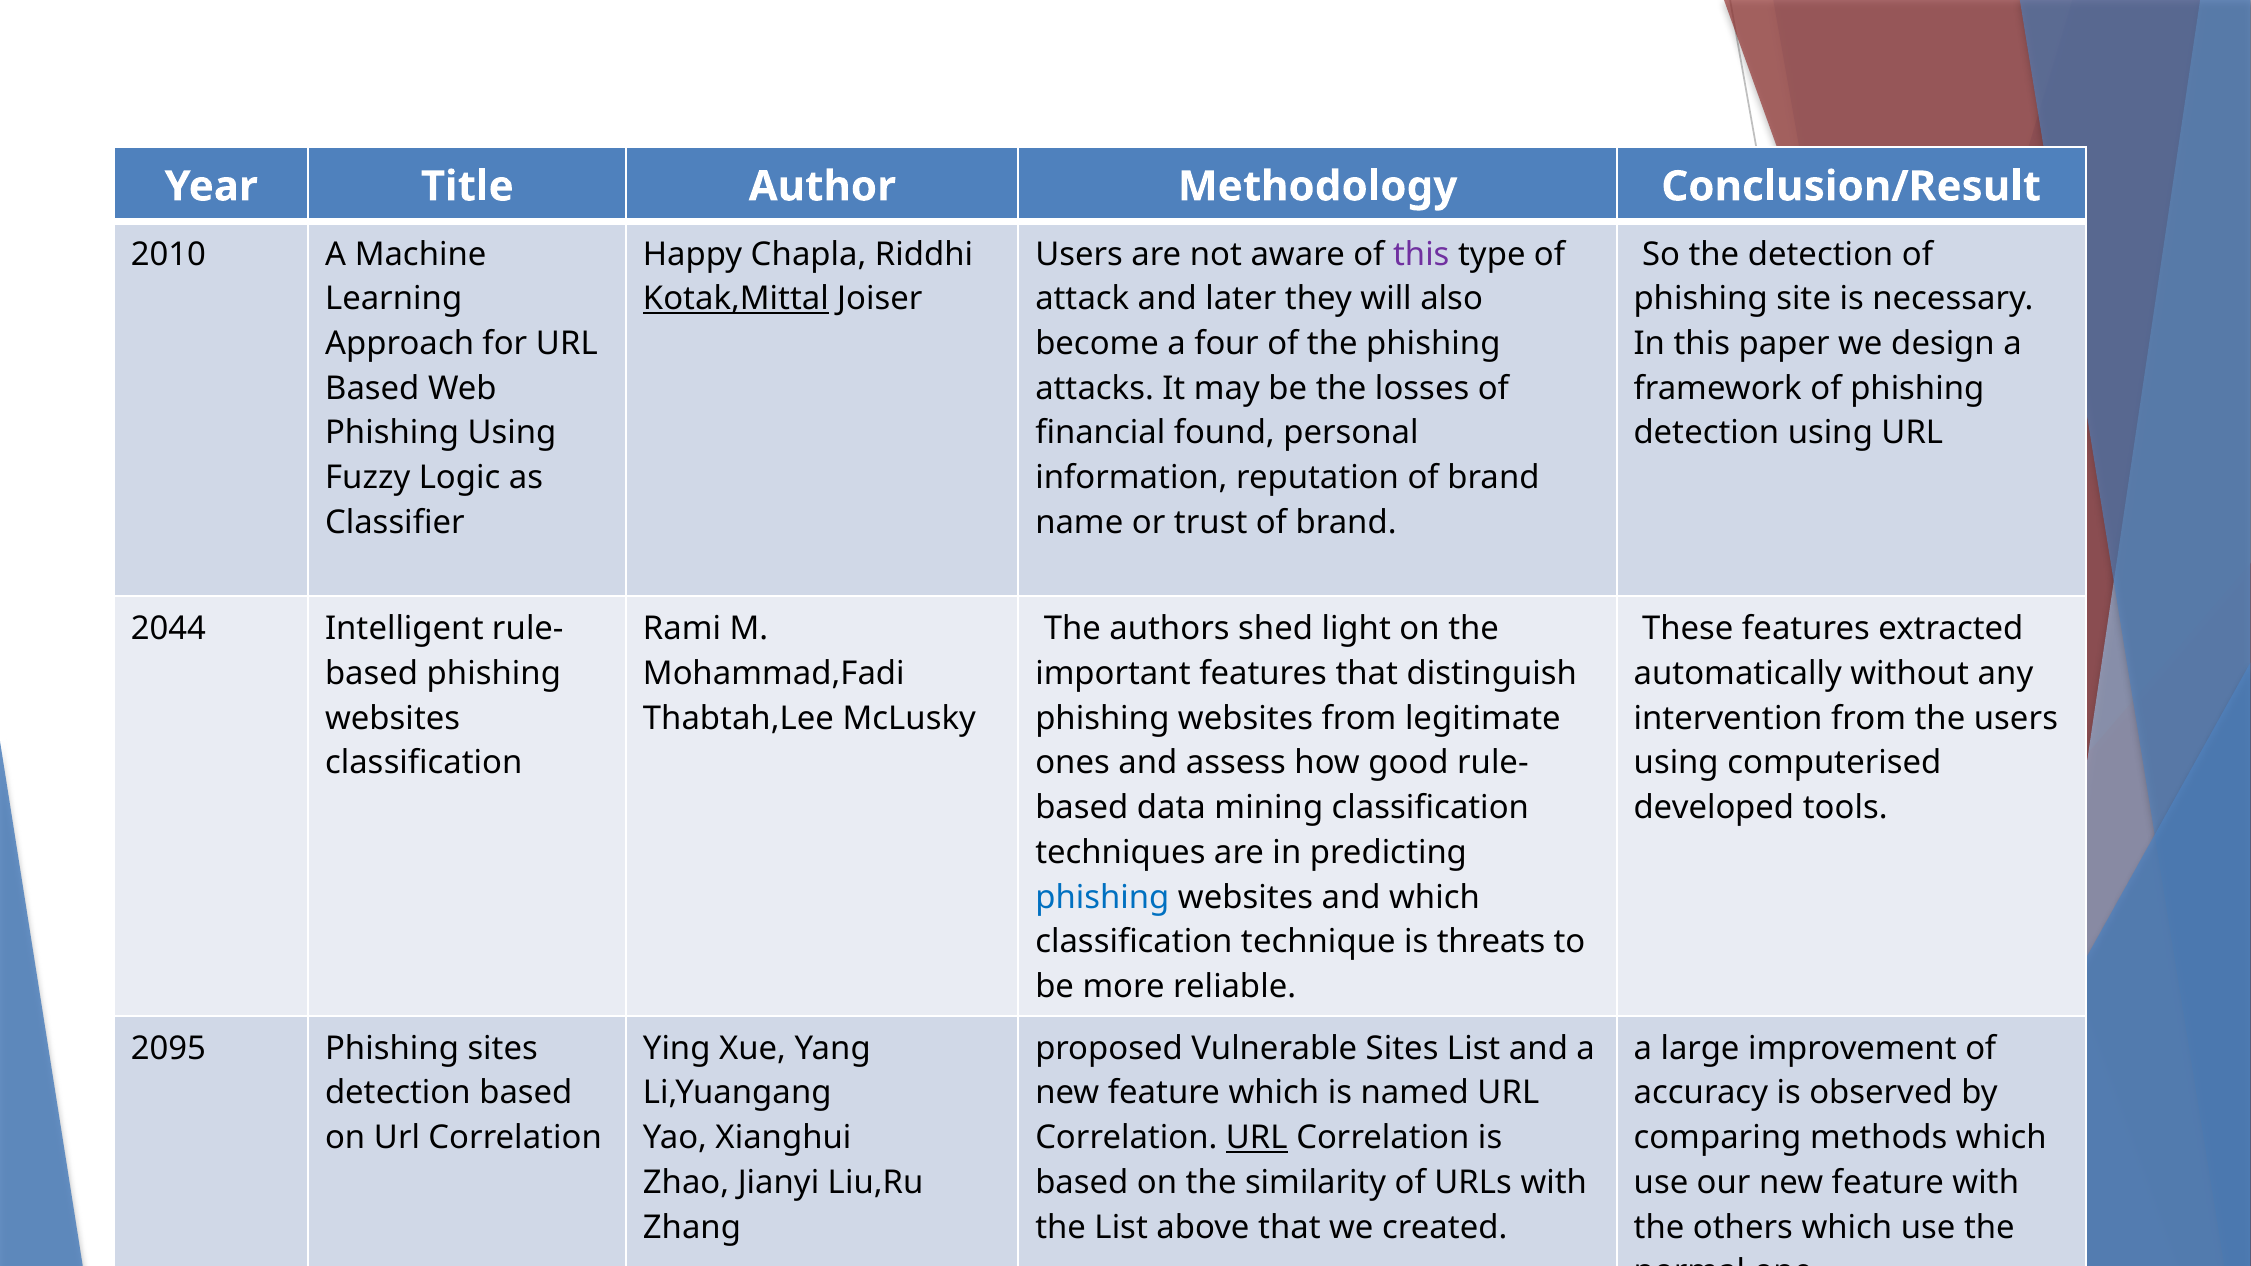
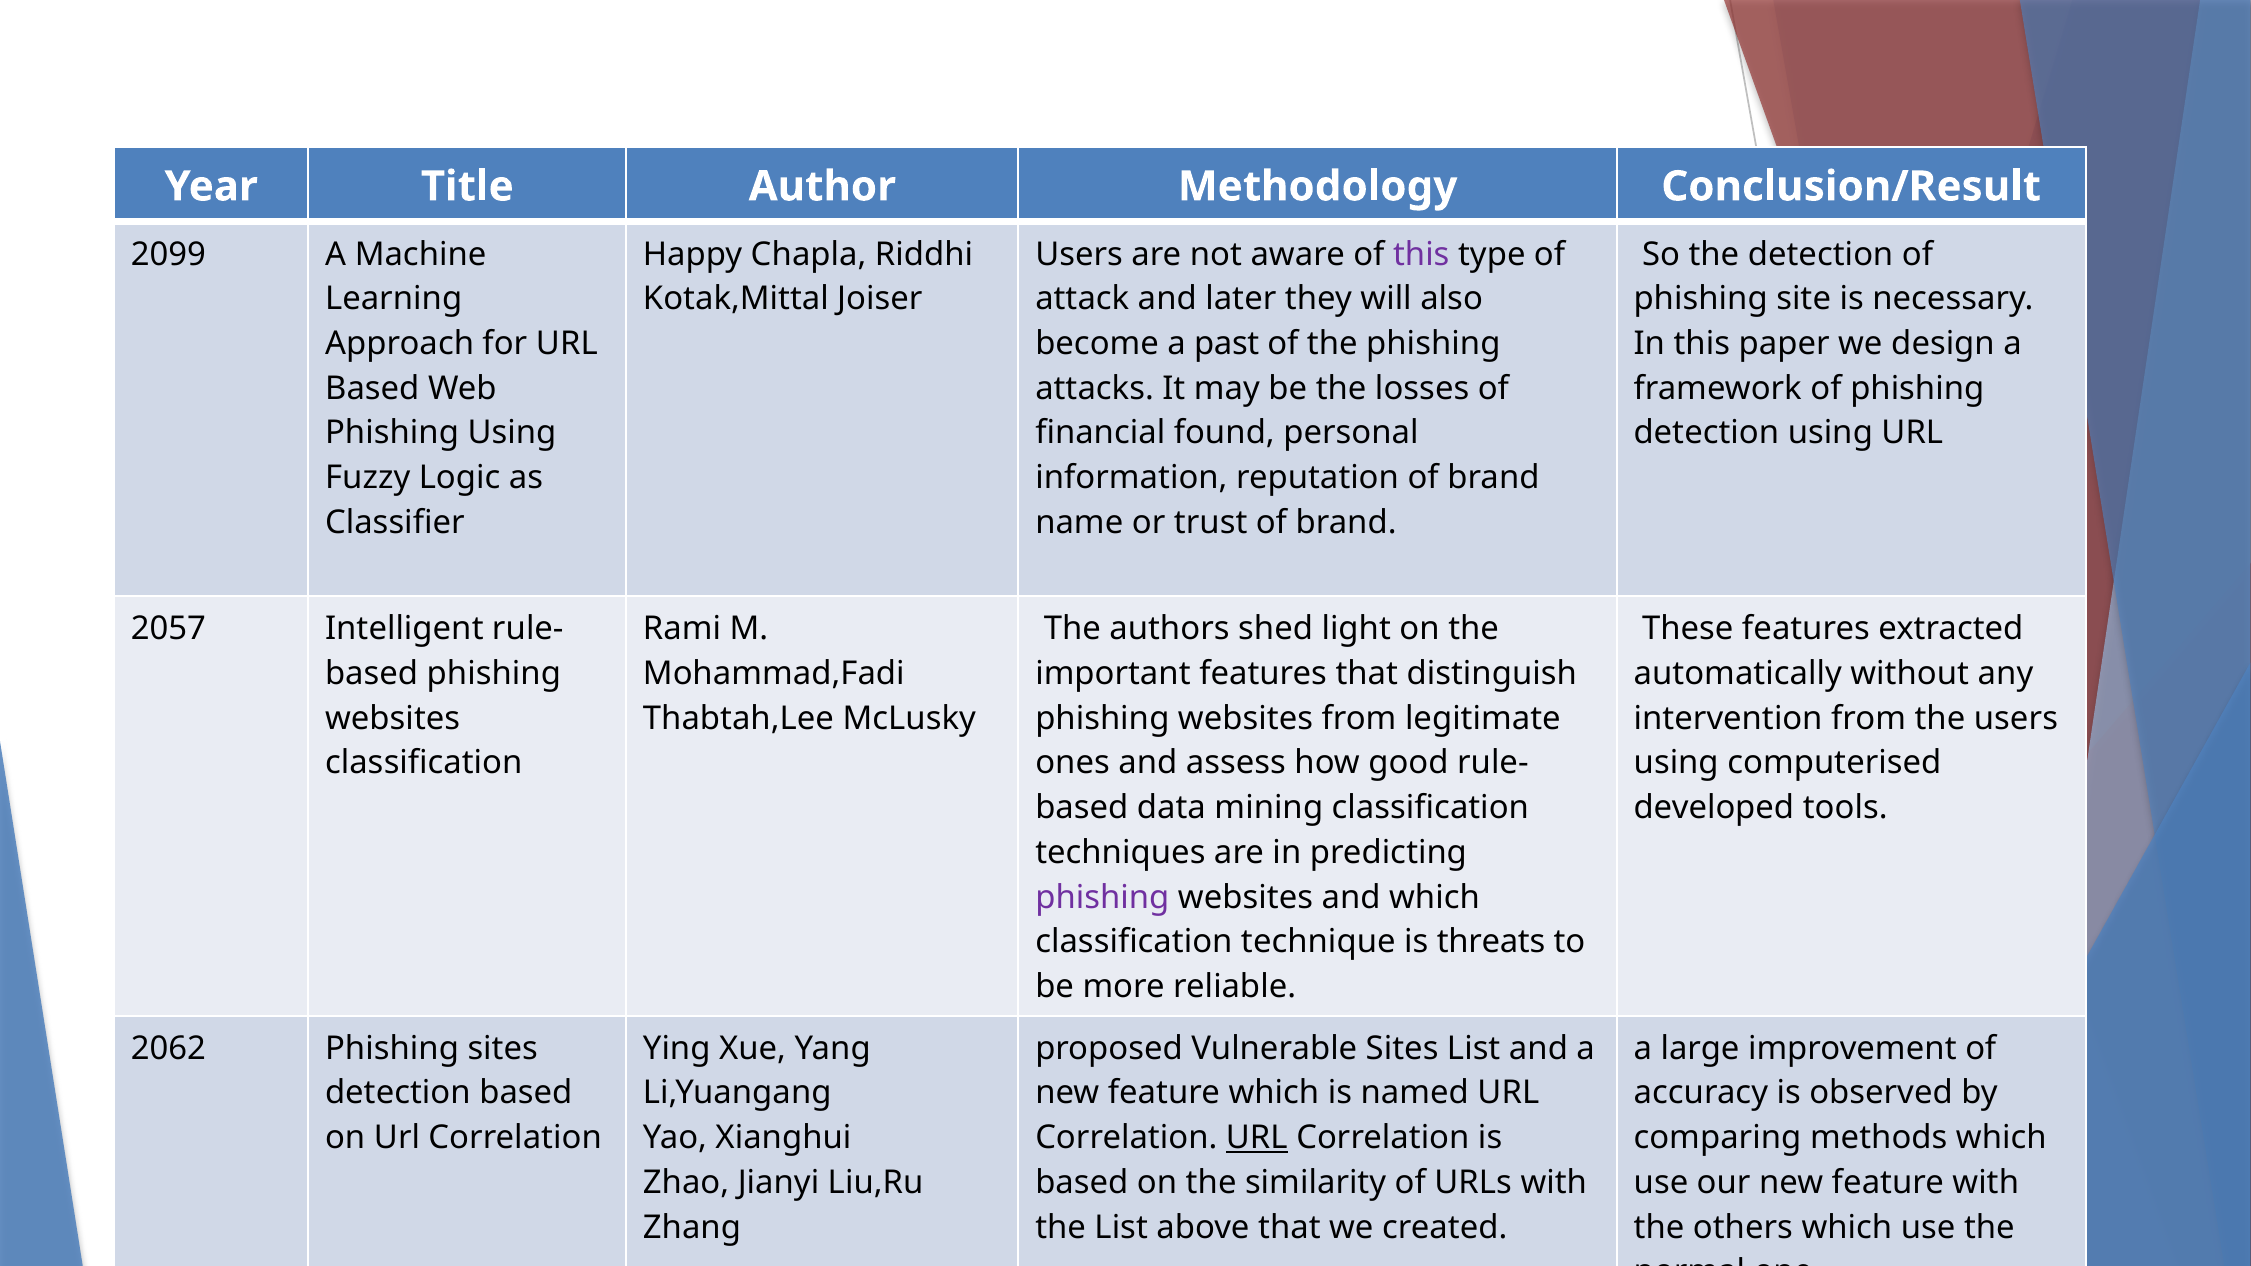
2010: 2010 -> 2099
Kotak,Mittal underline: present -> none
four: four -> past
2044: 2044 -> 2057
phishing at (1102, 897) colour: blue -> purple
2095: 2095 -> 2062
